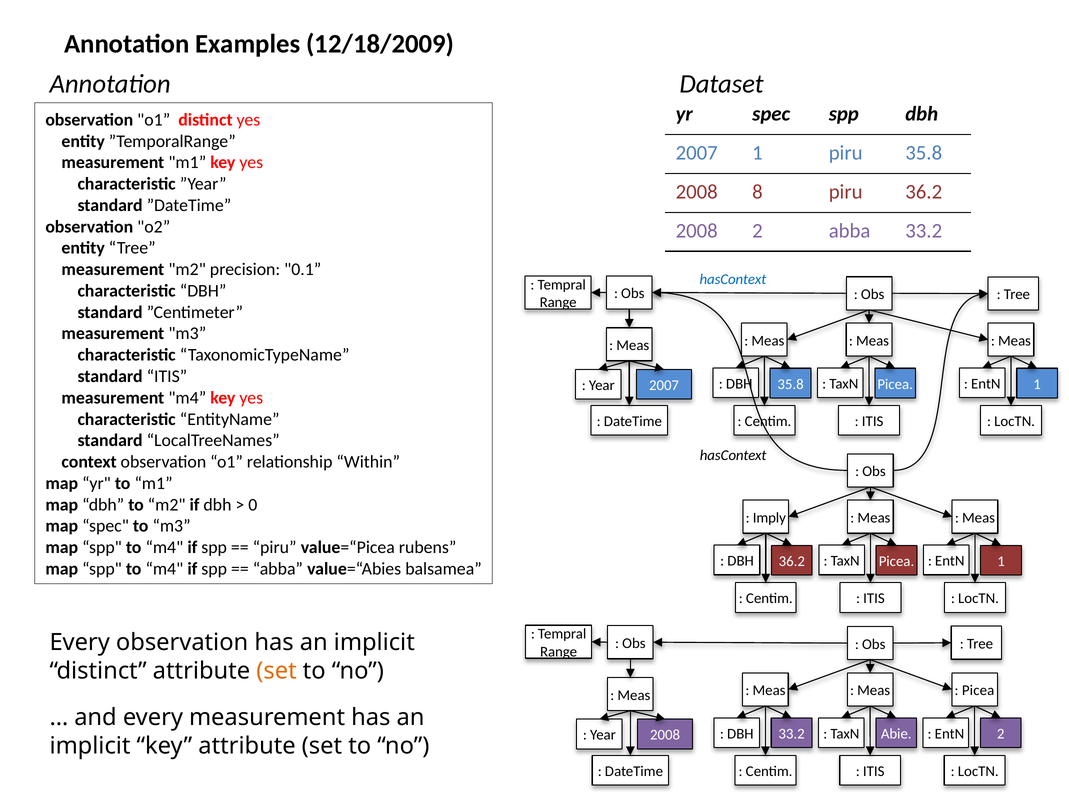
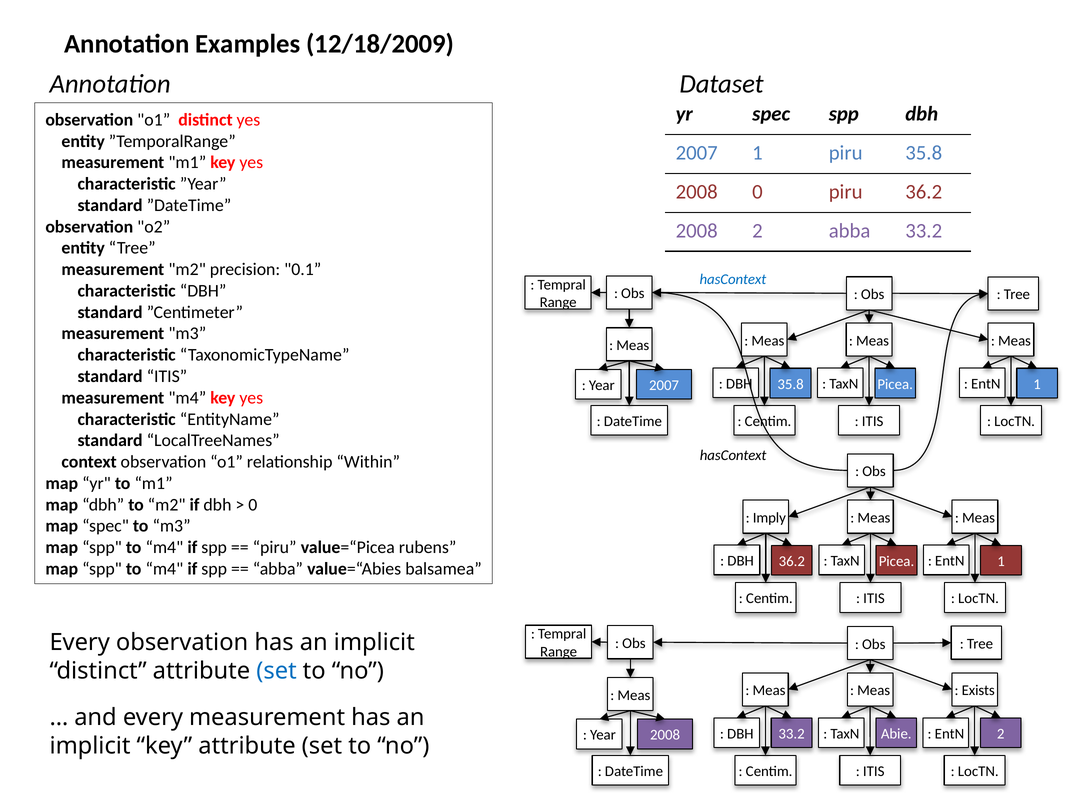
2008 8: 8 -> 0
set at (277, 671) colour: orange -> blue
Picea at (978, 690): Picea -> Exists
